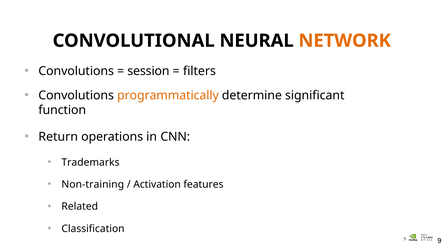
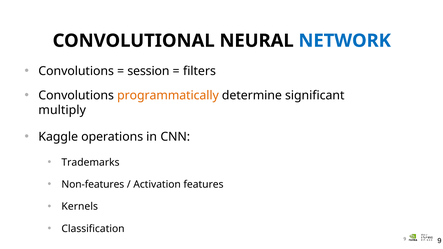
NETWORK colour: orange -> blue
function: function -> multiply
Return: Return -> Kaggle
Non-training: Non-training -> Non-features
Related: Related -> Kernels
